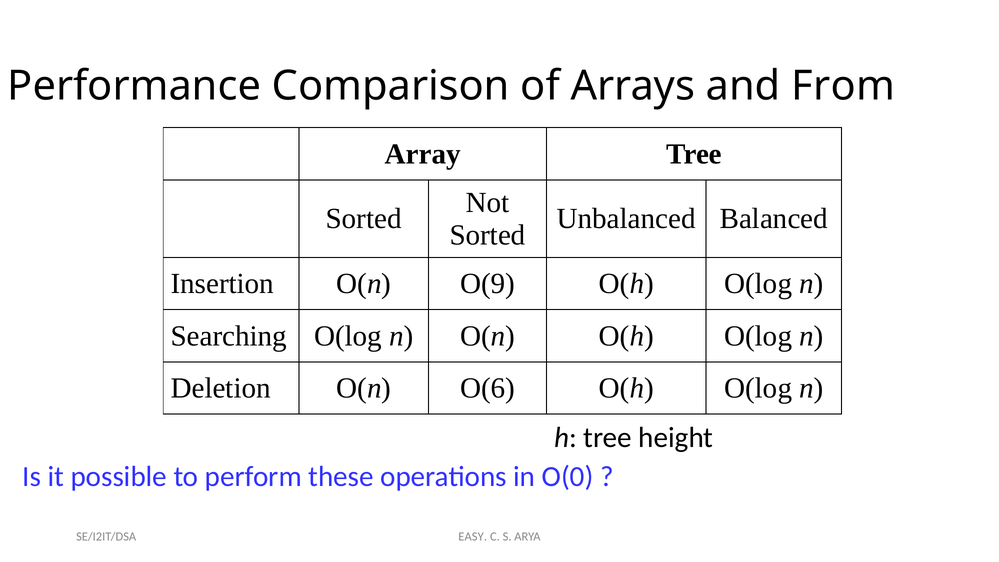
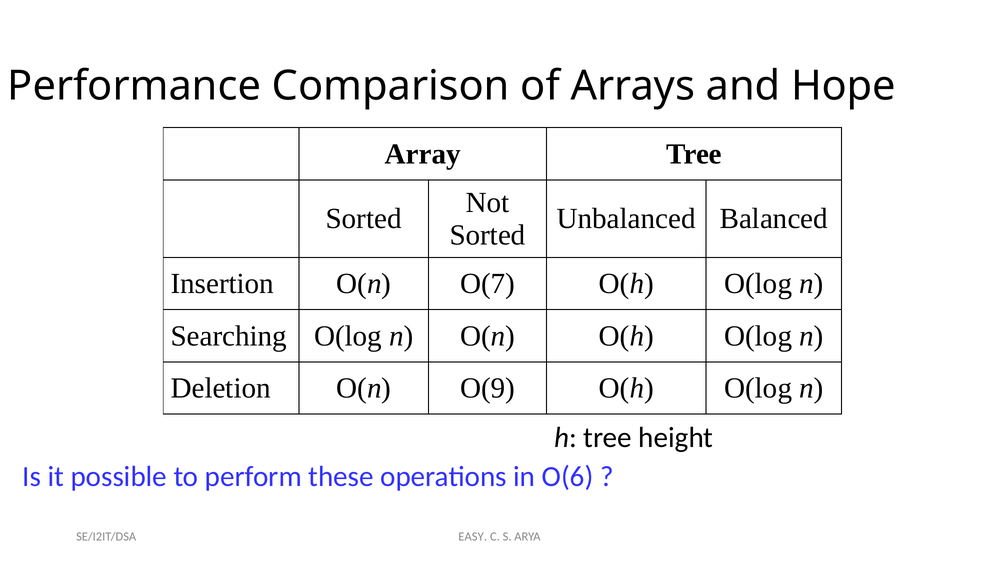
From: From -> Hope
O(9: O(9 -> O(7
O(6: O(6 -> O(9
O(0: O(0 -> O(6
